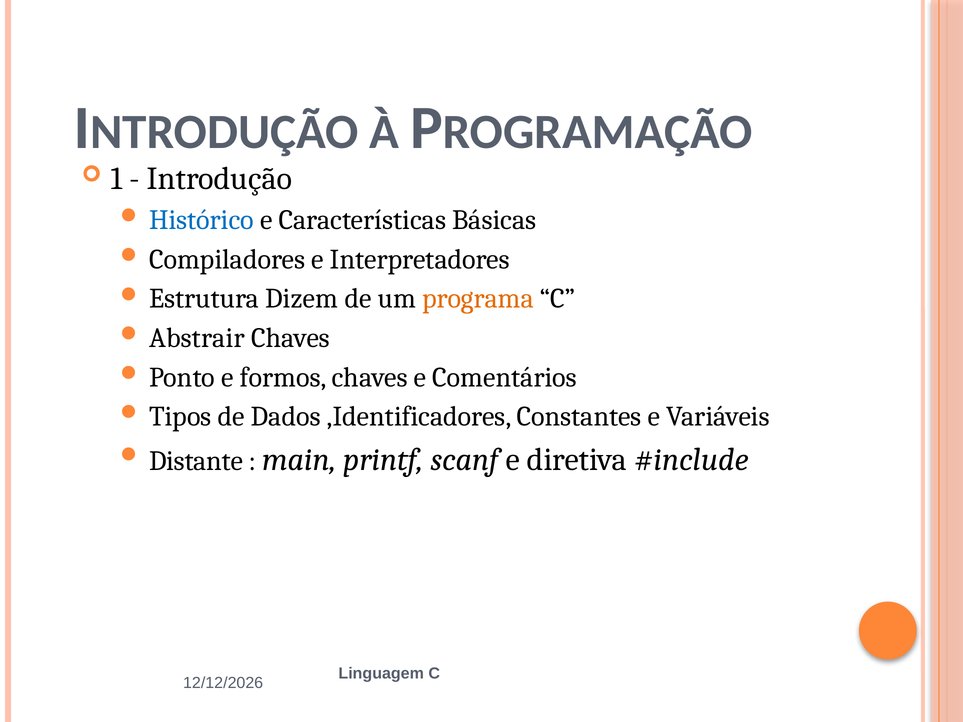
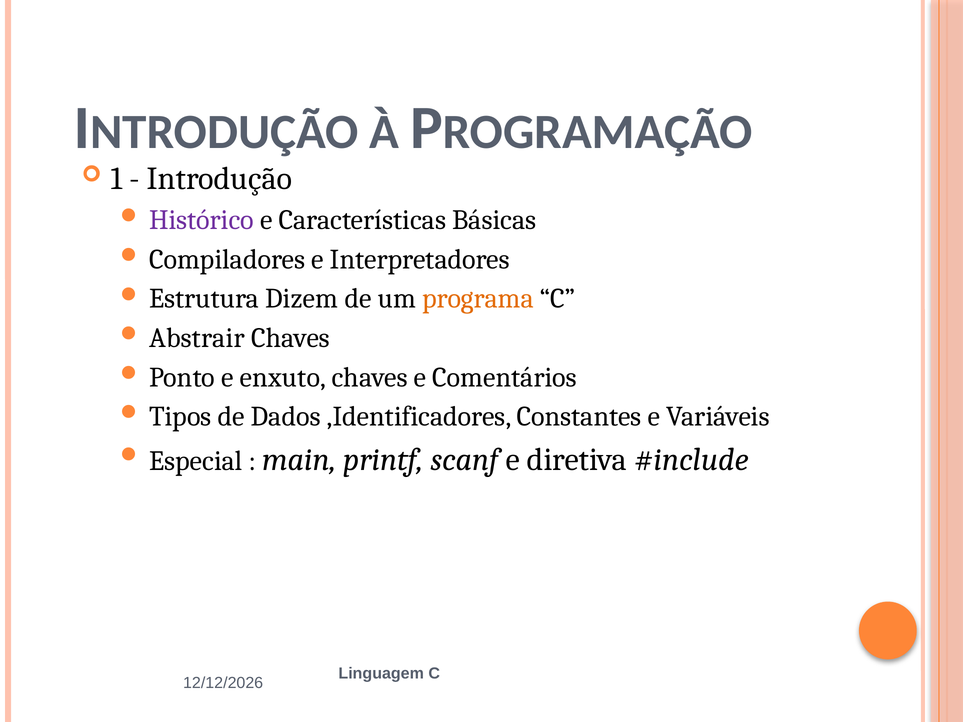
Histórico colour: blue -> purple
formos: formos -> enxuto
Distante: Distante -> Especial
